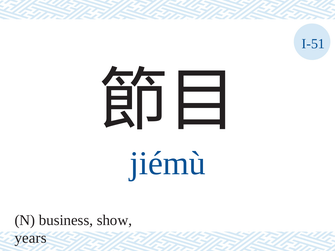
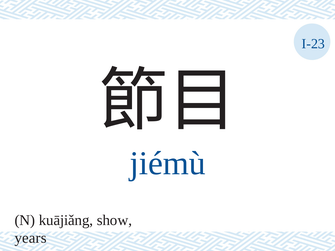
I-51: I-51 -> I-23
business: business -> kuājiǎng
